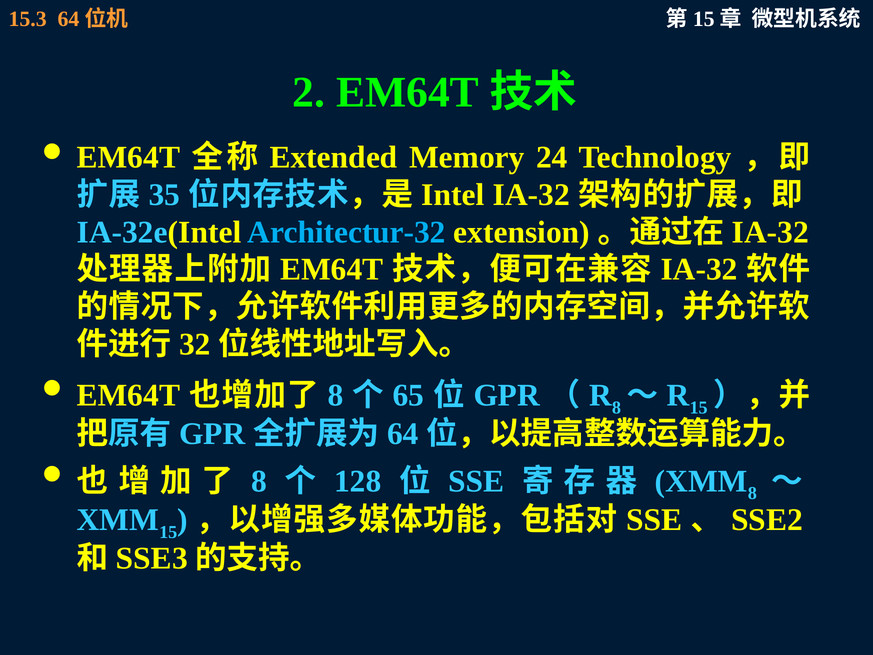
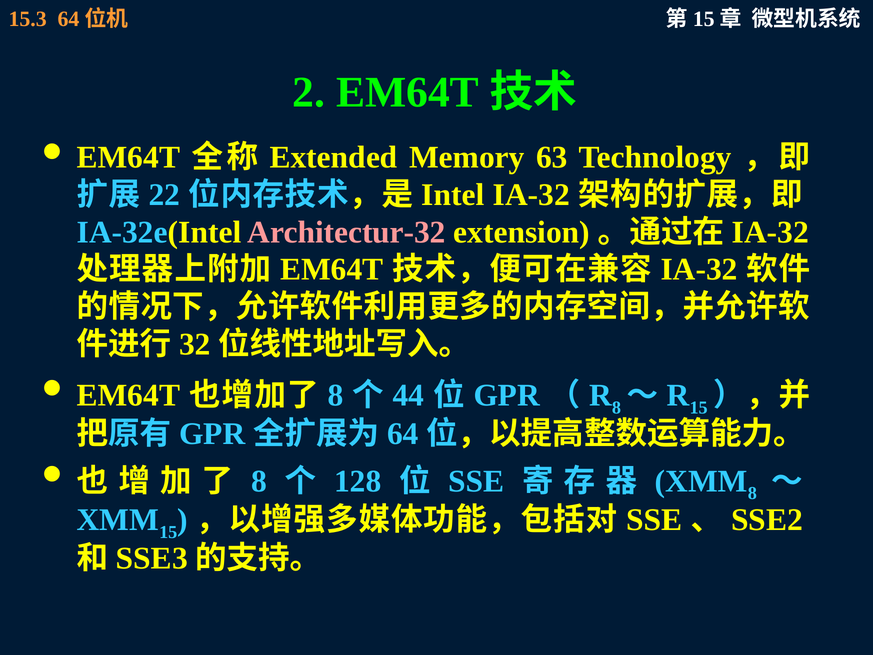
24: 24 -> 63
35: 35 -> 22
Architectur-32 colour: light blue -> pink
65: 65 -> 44
